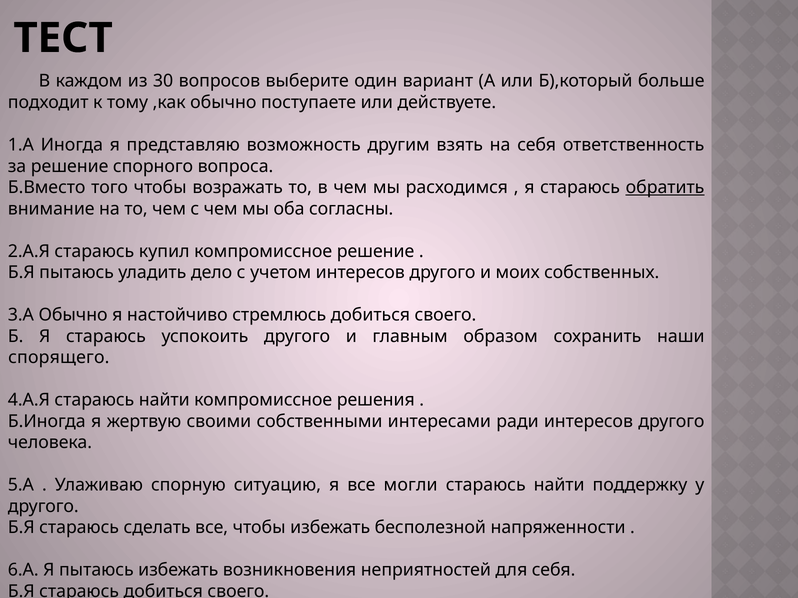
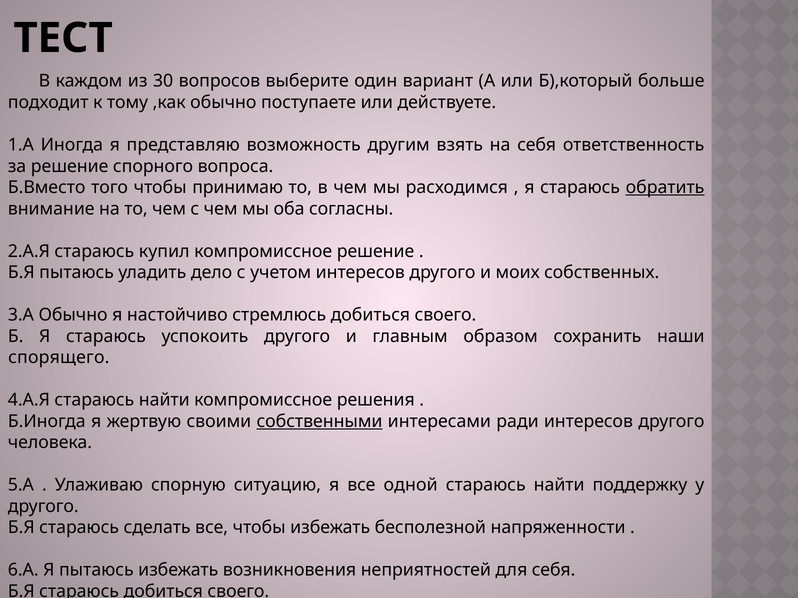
возражать: возражать -> принимаю
собственными underline: none -> present
могли: могли -> одной
